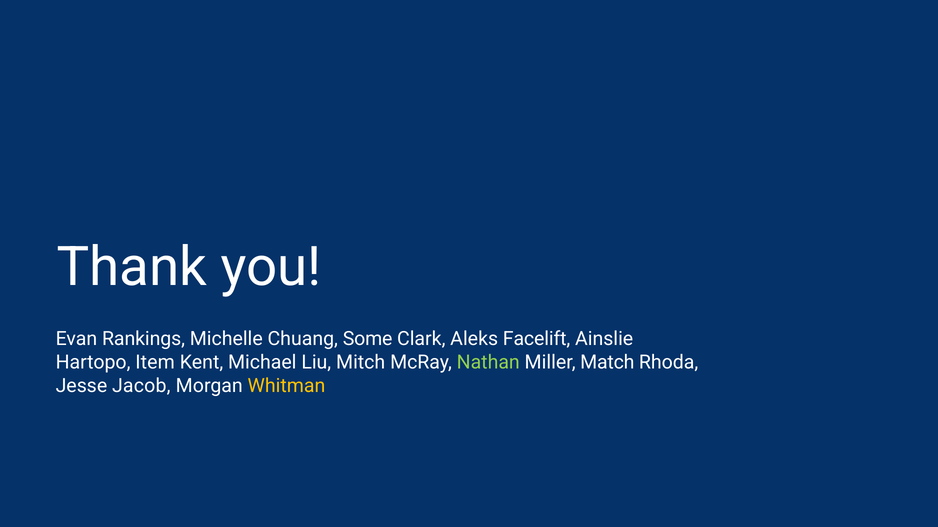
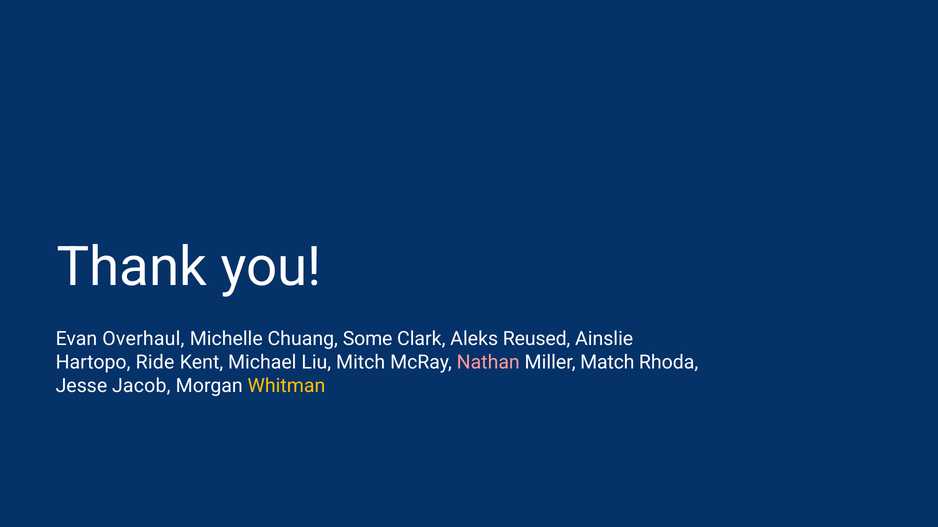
Rankings: Rankings -> Overhaul
Facelift: Facelift -> Reused
Item: Item -> Ride
Nathan colour: light green -> pink
